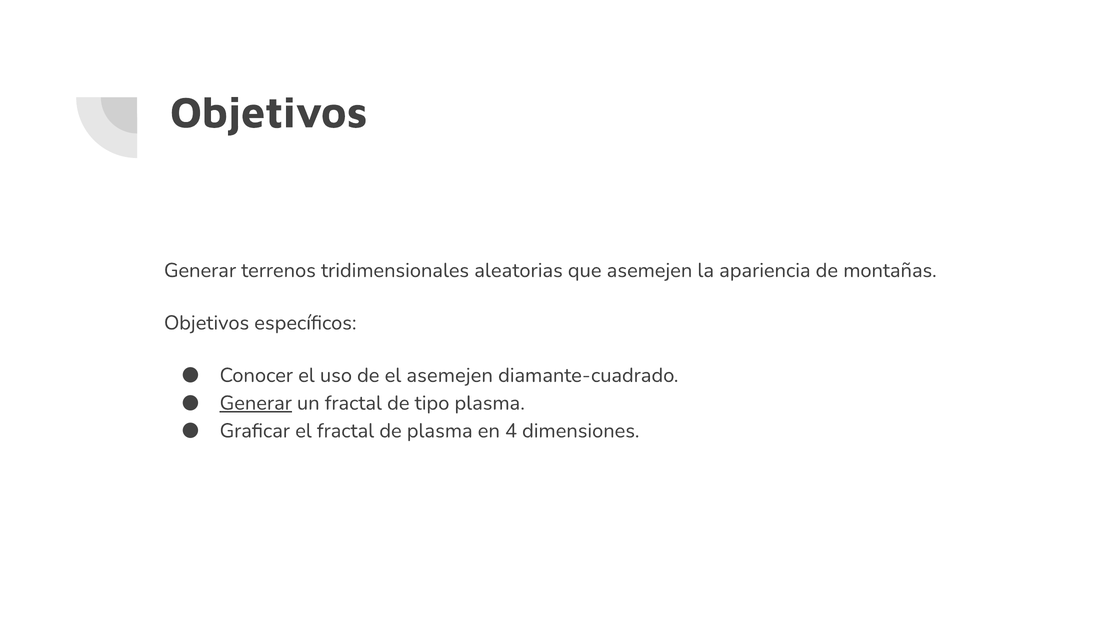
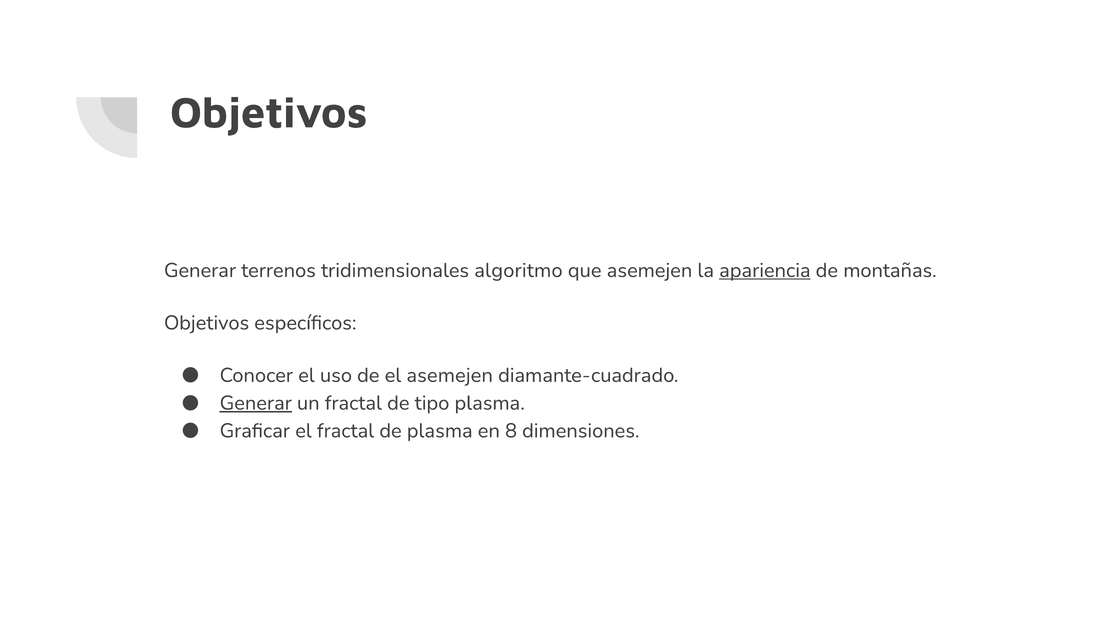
aleatorias: aleatorias -> algoritmo
apariencia underline: none -> present
4: 4 -> 8
